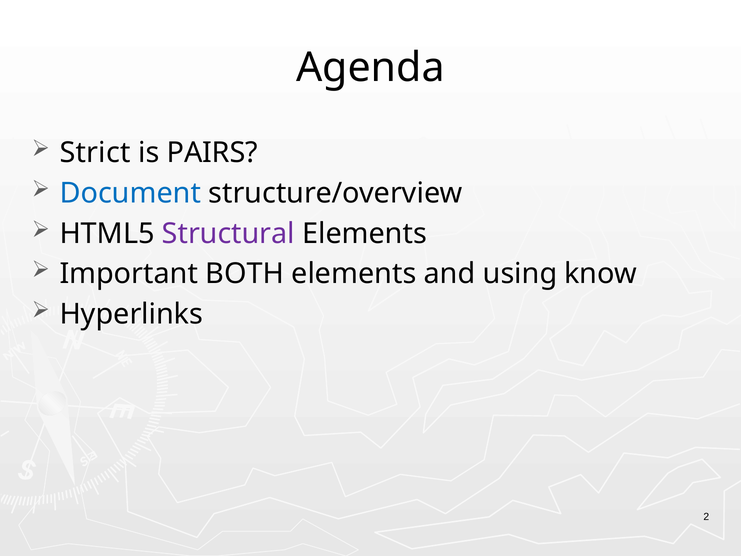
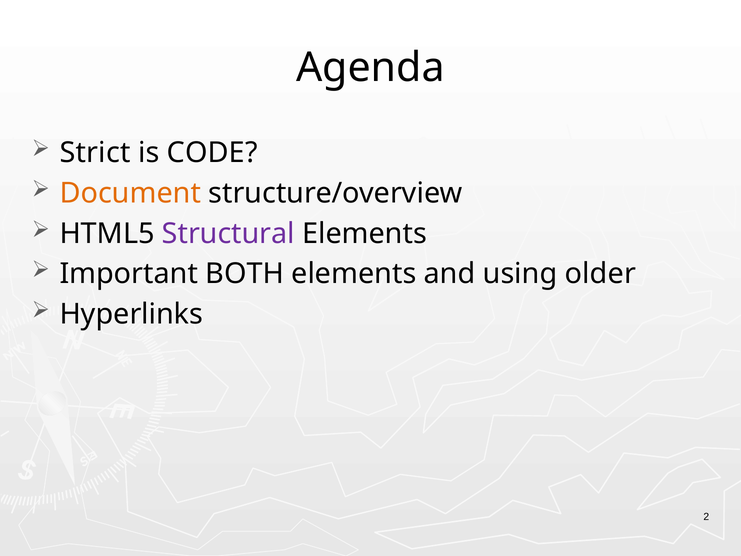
PAIRS: PAIRS -> CODE
Document colour: blue -> orange
know: know -> older
